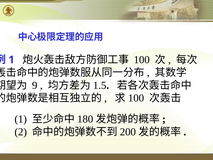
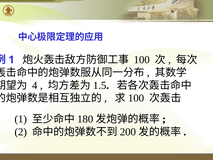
9: 9 -> 4
